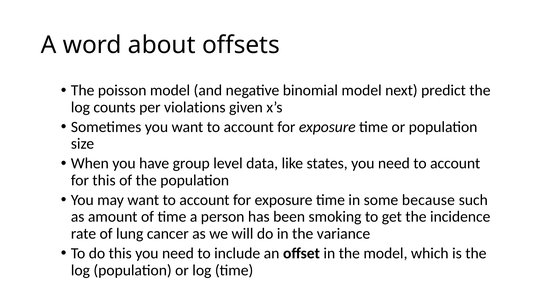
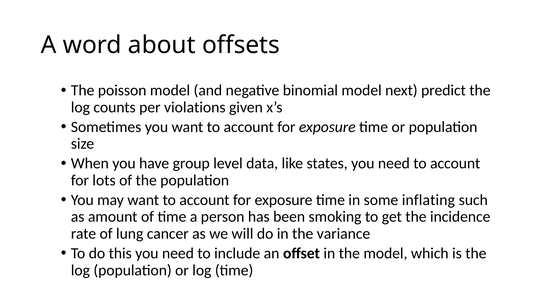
for this: this -> lots
because: because -> inflating
